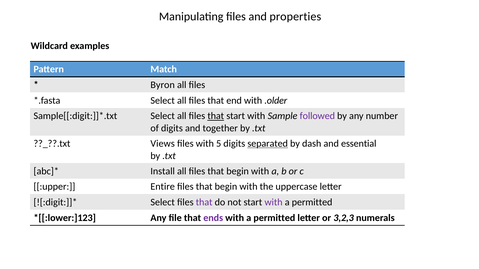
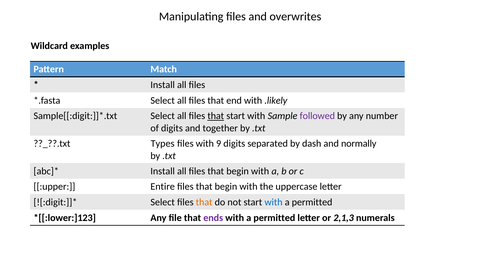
properties: properties -> overwrites
Byron at (163, 85): Byron -> Install
.older: .older -> .likely
Views: Views -> Types
5: 5 -> 9
separated underline: present -> none
essential: essential -> normally
that at (204, 202) colour: purple -> orange
with at (274, 202) colour: purple -> blue
3,2,3: 3,2,3 -> 2,1,3
